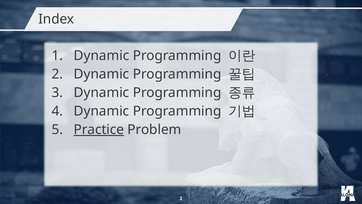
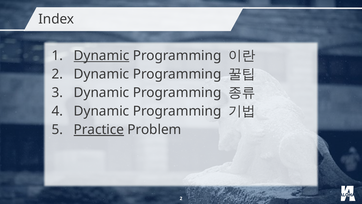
Dynamic at (102, 56) underline: none -> present
